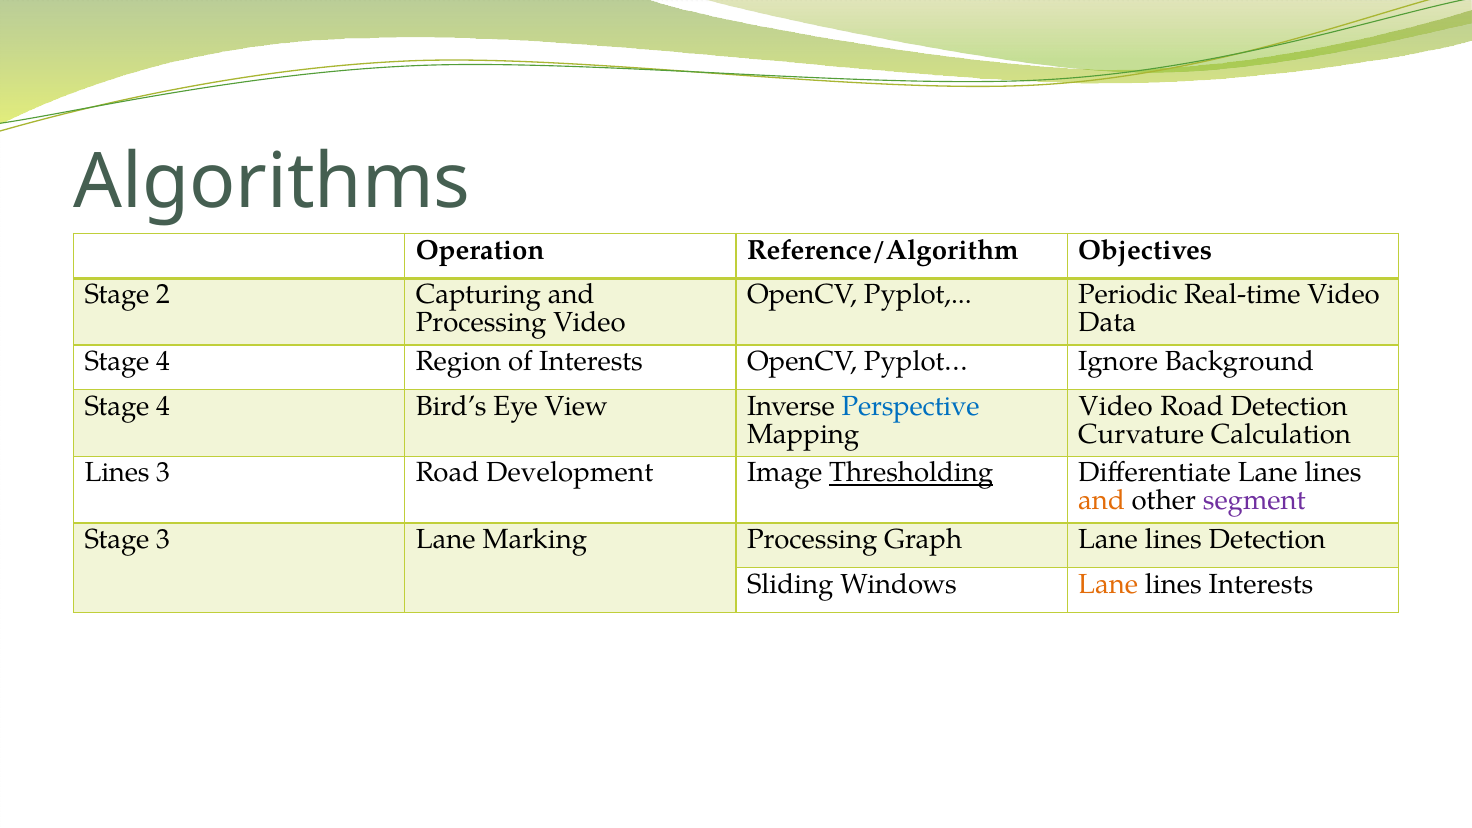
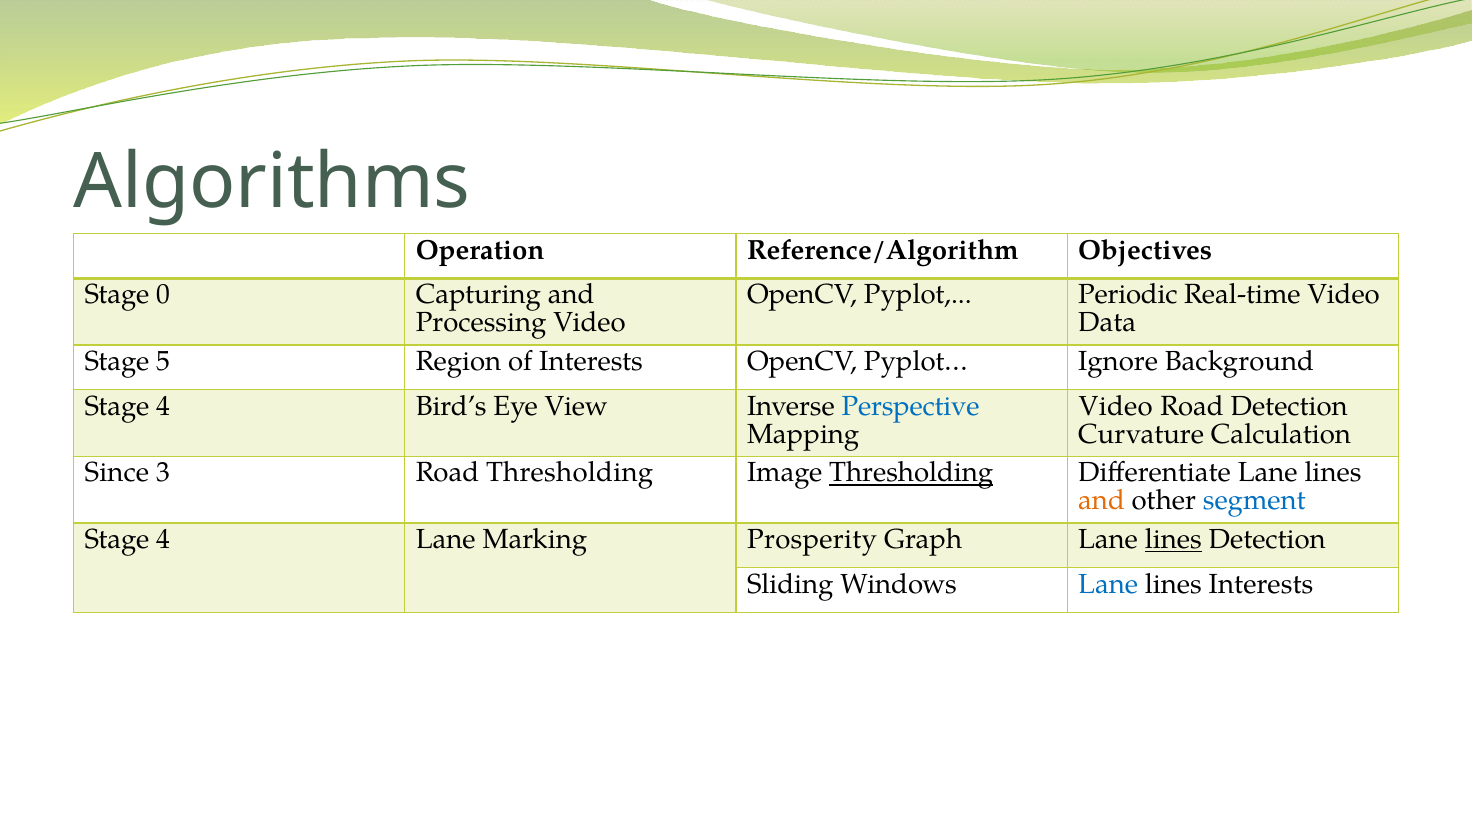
2: 2 -> 0
4 at (163, 361): 4 -> 5
Lines at (117, 473): Lines -> Since
Road Development: Development -> Thresholding
segment colour: purple -> blue
3 at (163, 539): 3 -> 4
Marking Processing: Processing -> Prosperity
lines at (1173, 539) underline: none -> present
Lane at (1108, 584) colour: orange -> blue
